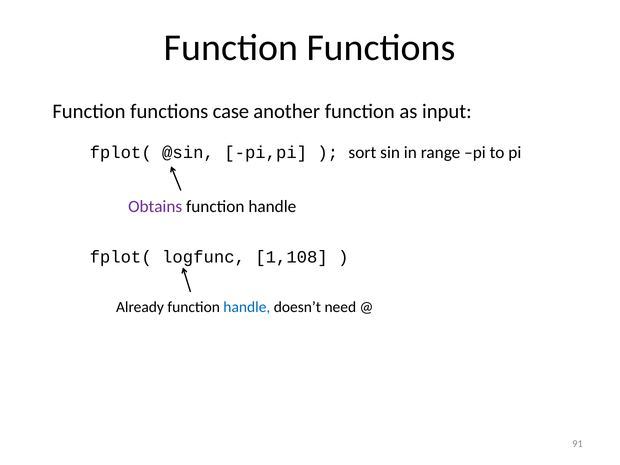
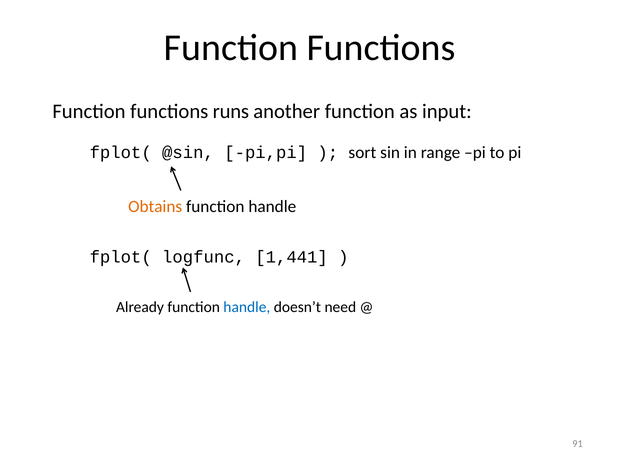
case: case -> runs
Obtains colour: purple -> orange
1,108: 1,108 -> 1,441
